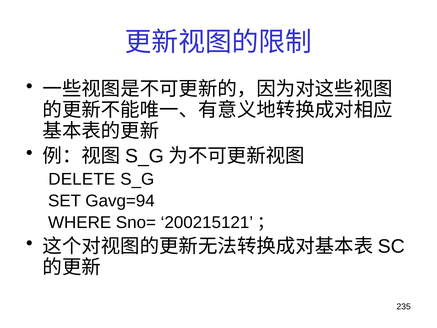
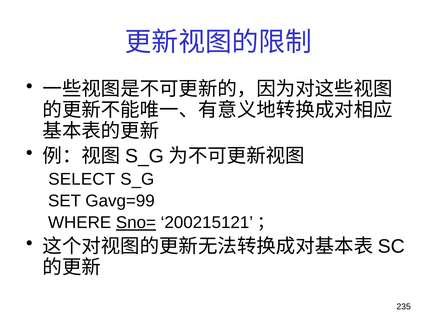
DELETE: DELETE -> SELECT
Gavg=94: Gavg=94 -> Gavg=99
Sno= underline: none -> present
